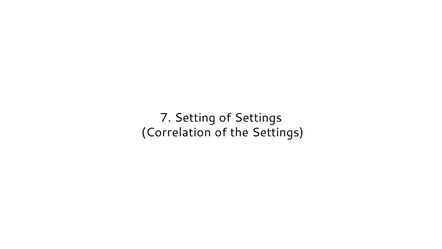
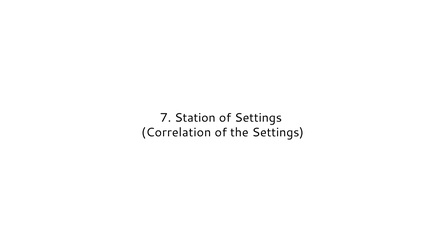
Setting: Setting -> Station
